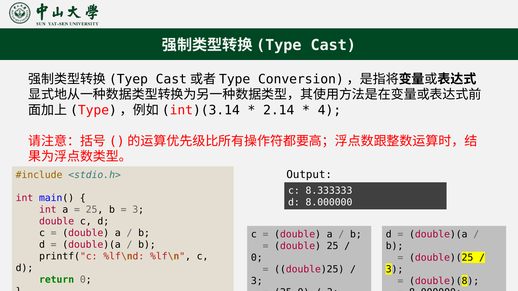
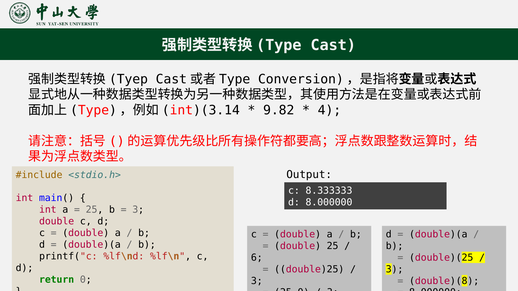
2.14: 2.14 -> 9.82
0 at (257, 258): 0 -> 6
